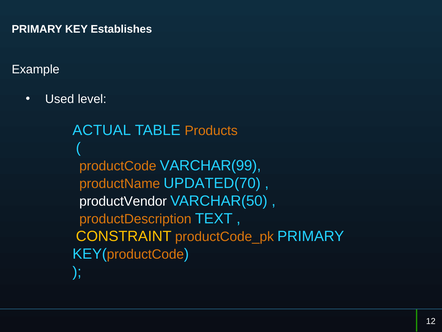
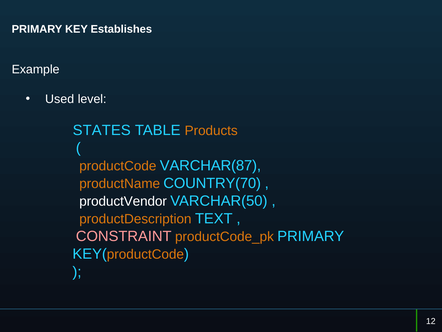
ACTUAL: ACTUAL -> STATES
VARCHAR(99: VARCHAR(99 -> VARCHAR(87
UPDATED(70: UPDATED(70 -> COUNTRY(70
CONSTRAINT colour: yellow -> pink
